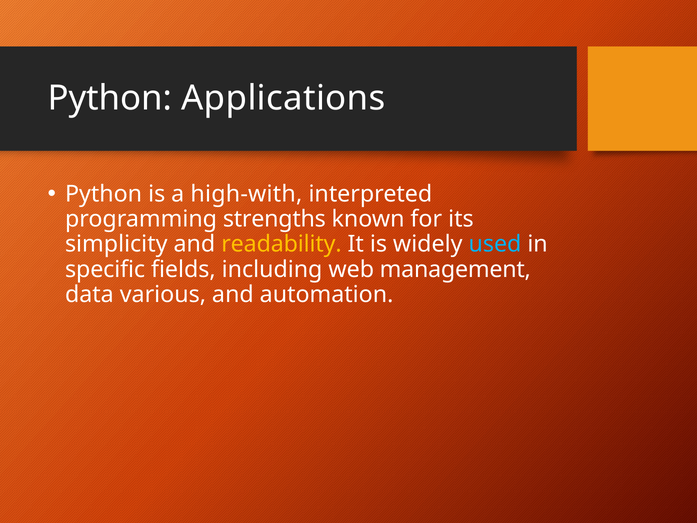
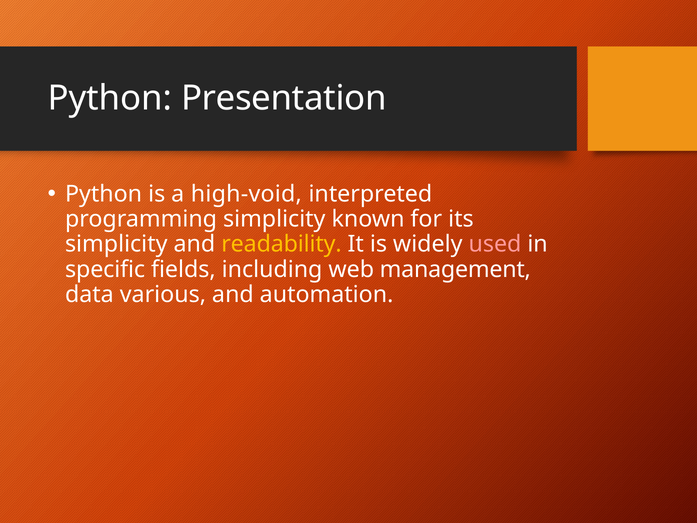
Applications: Applications -> Presentation
high-with: high-with -> high-void
programming strengths: strengths -> simplicity
used colour: light blue -> pink
